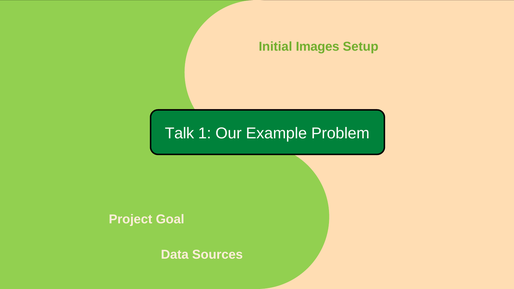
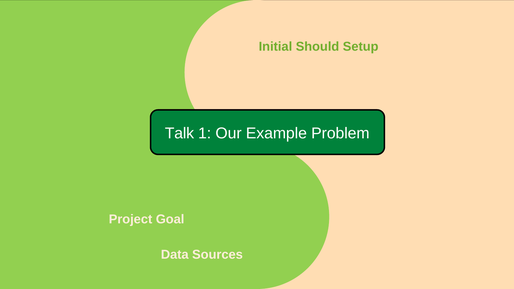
Images: Images -> Should
